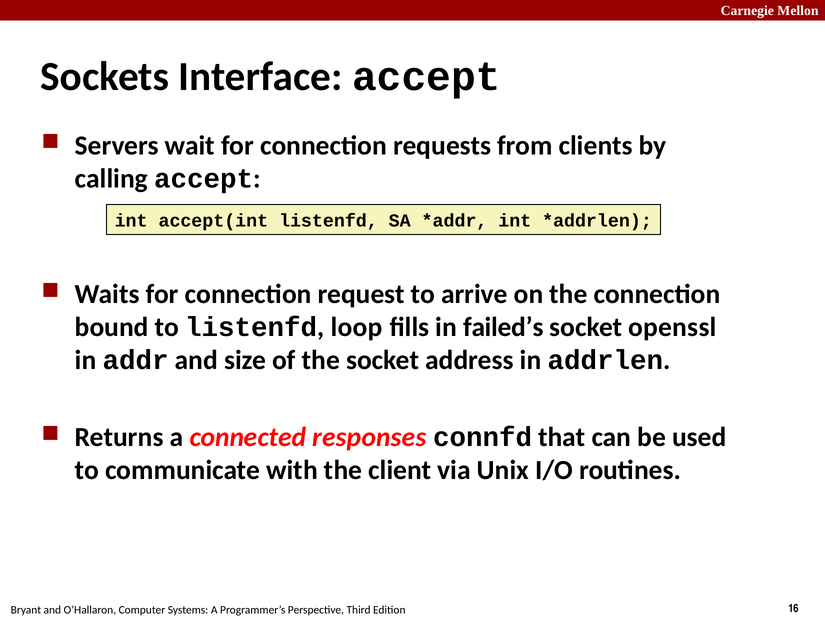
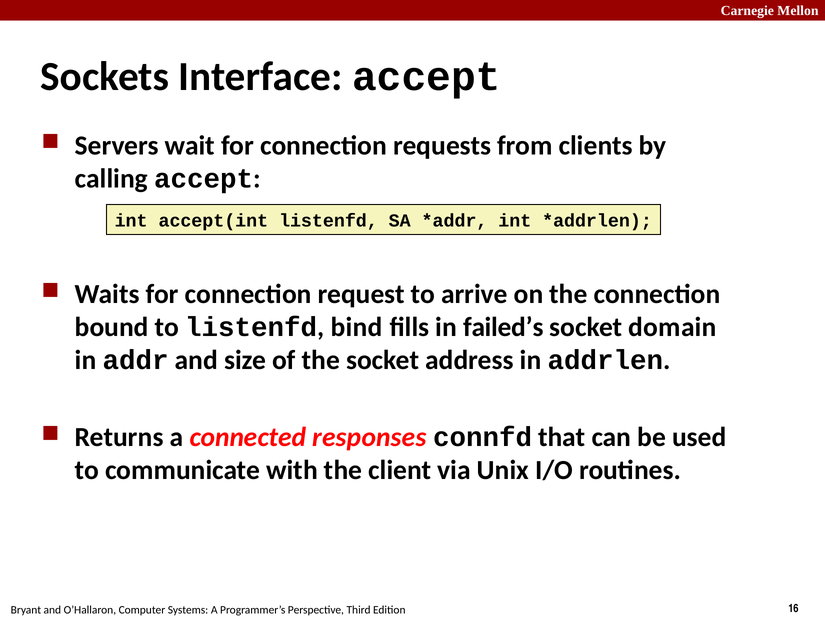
loop: loop -> bind
openssl: openssl -> domain
